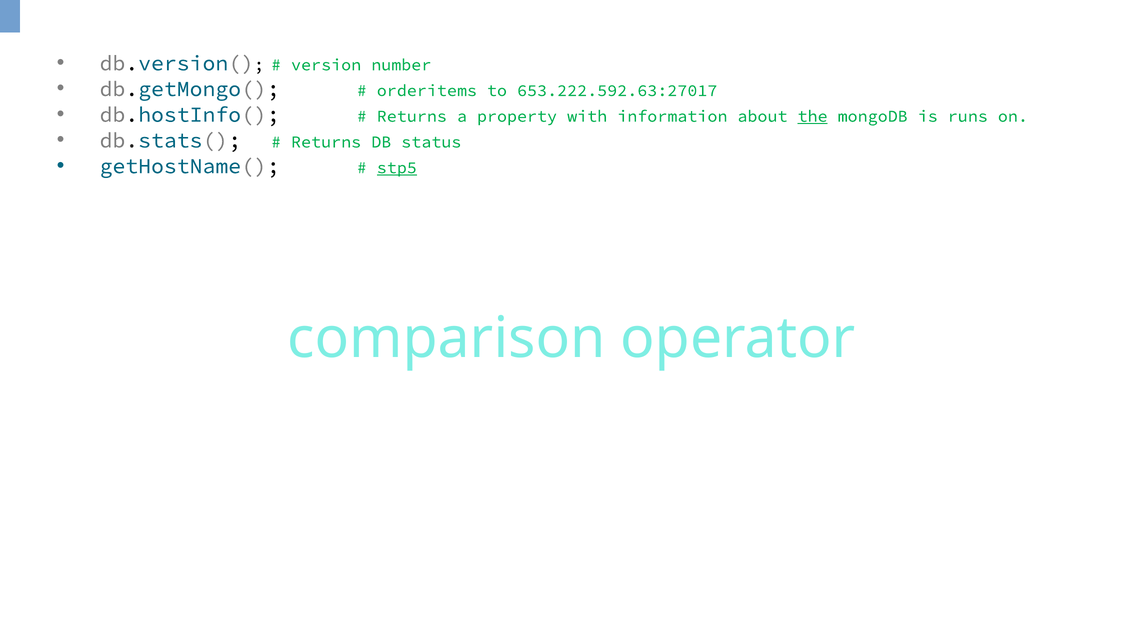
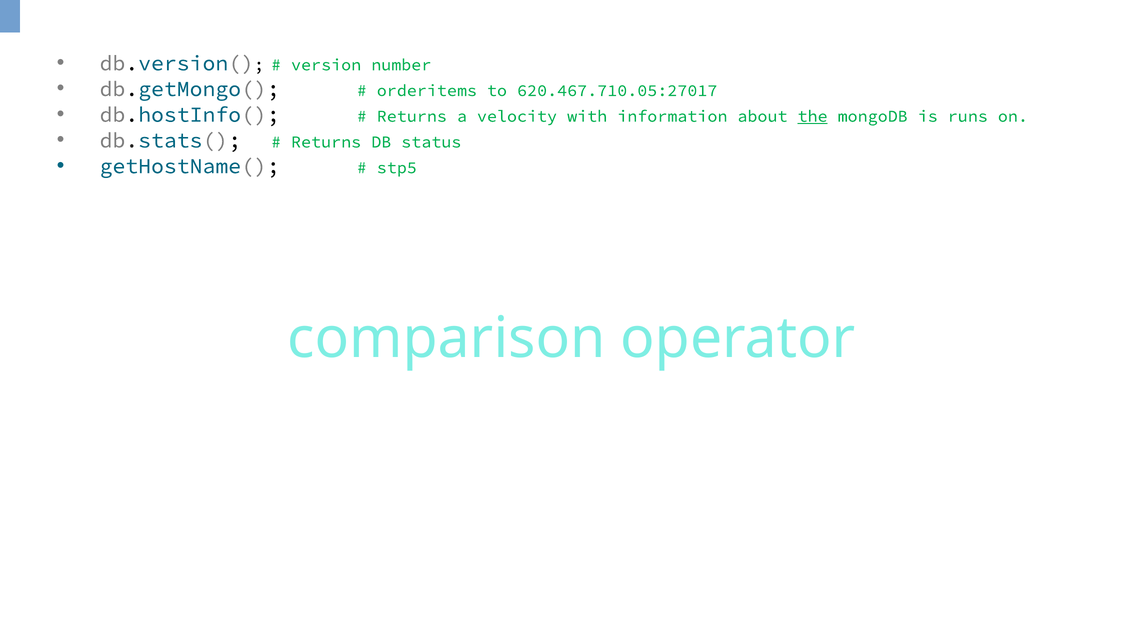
653.222.592.63:27017: 653.222.592.63:27017 -> 620.467.710.05:27017
property: property -> velocity
stp5 underline: present -> none
